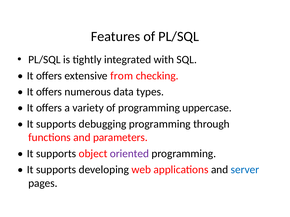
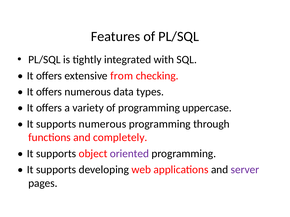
supports debugging: debugging -> numerous
parameters: parameters -> completely
server colour: blue -> purple
